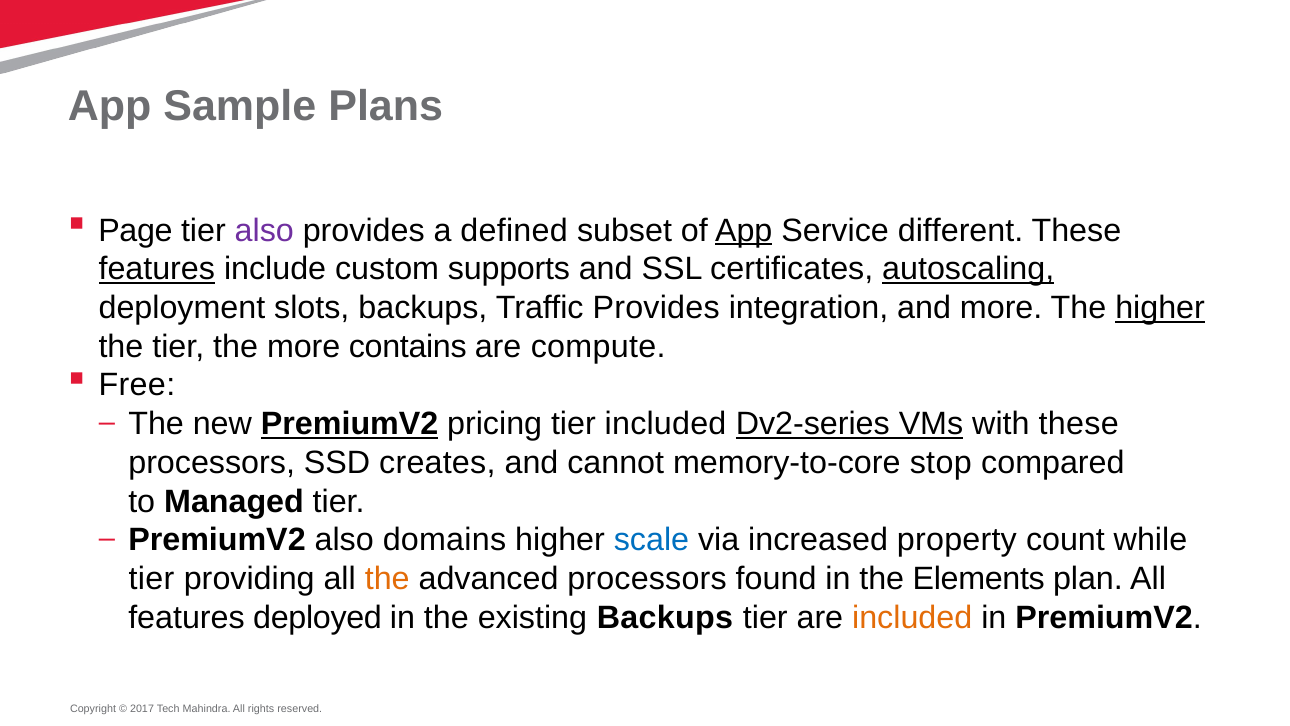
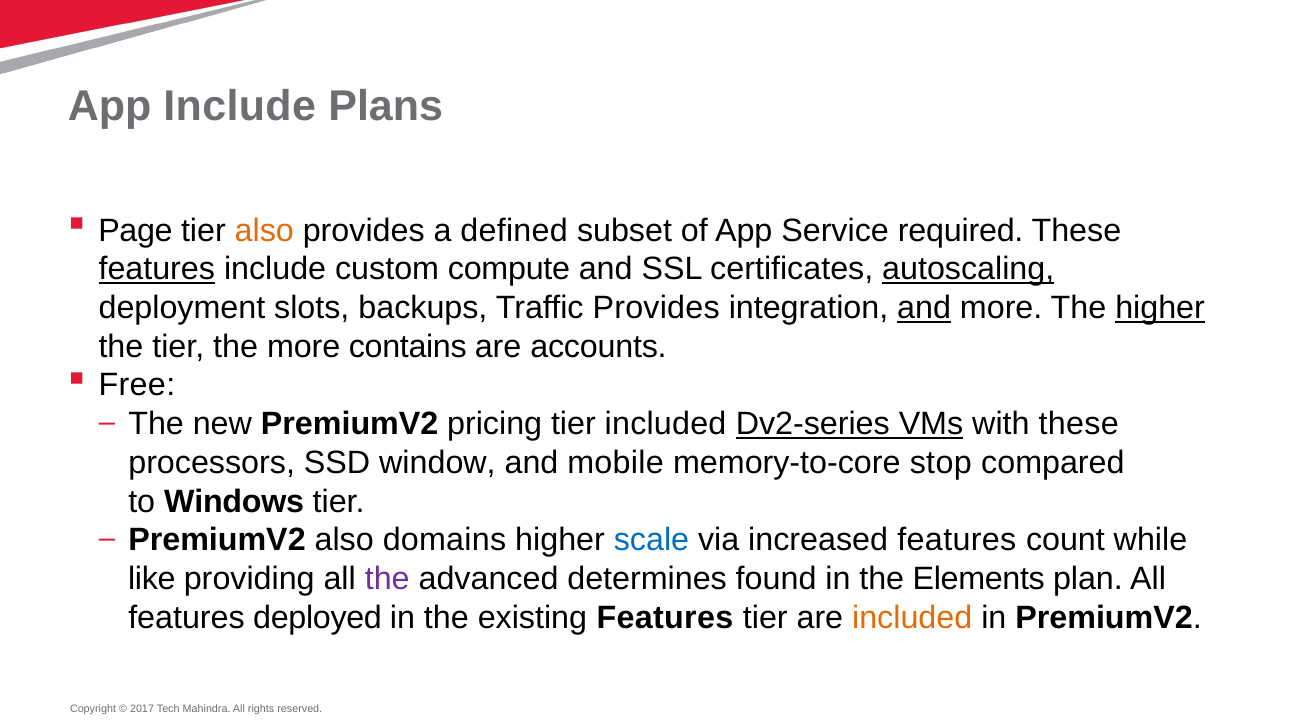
App Sample: Sample -> Include
also at (264, 230) colour: purple -> orange
App at (744, 230) underline: present -> none
different: different -> required
supports: supports -> compute
and at (924, 308) underline: none -> present
compute: compute -> accounts
PremiumV2 at (350, 424) underline: present -> none
creates: creates -> window
cannot: cannot -> mobile
Managed: Managed -> Windows
increased property: property -> features
tier at (151, 579): tier -> like
the at (387, 579) colour: orange -> purple
advanced processors: processors -> determines
existing Backups: Backups -> Features
